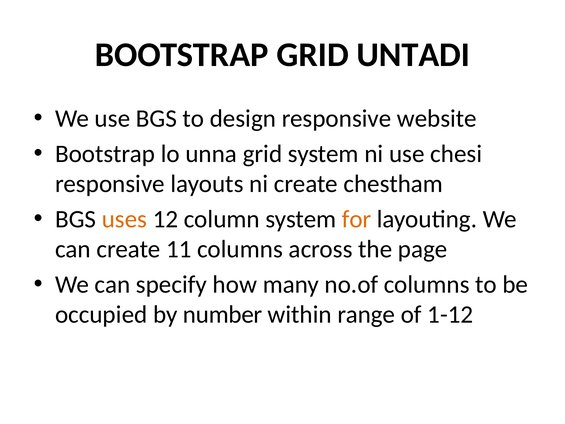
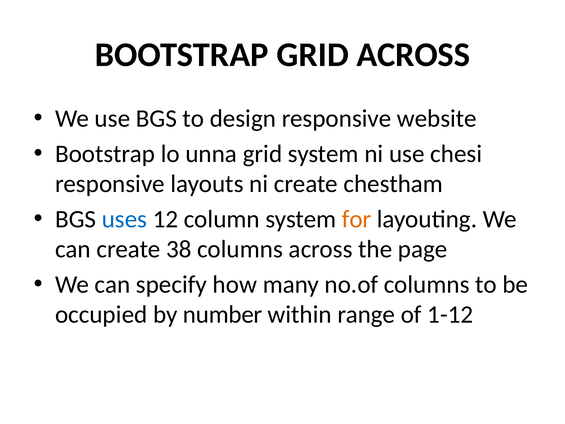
GRID UNTADI: UNTADI -> ACROSS
uses colour: orange -> blue
11: 11 -> 38
